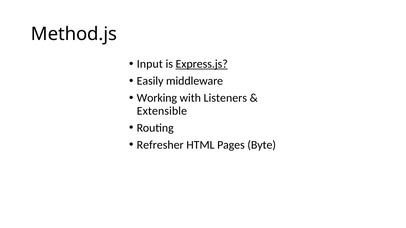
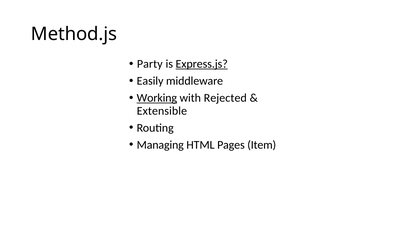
Input: Input -> Party
Working underline: none -> present
Listeners: Listeners -> Rejected
Refresher: Refresher -> Managing
Byte: Byte -> Item
